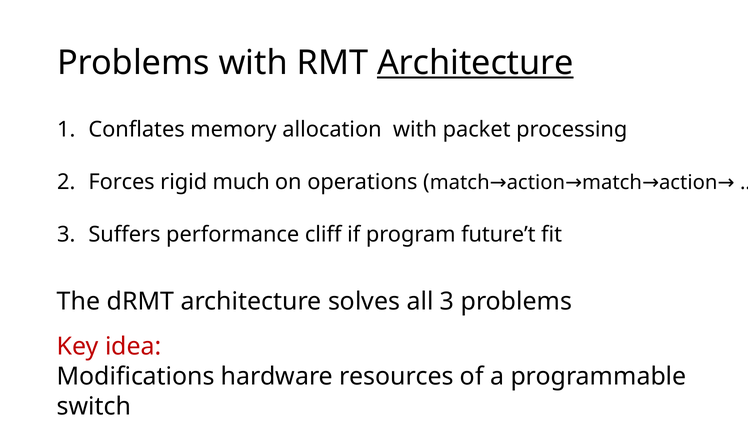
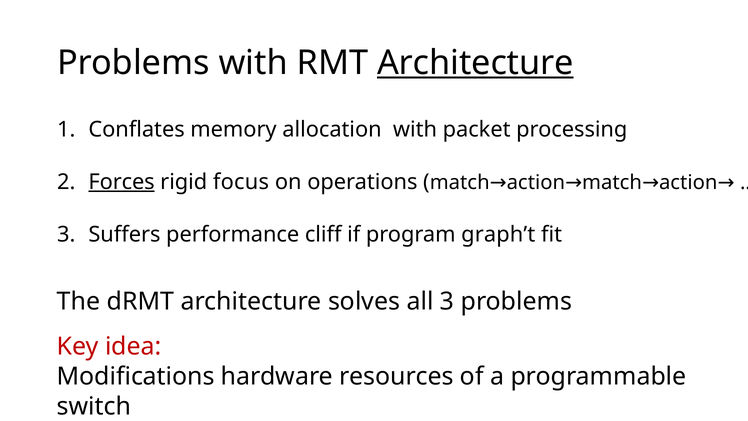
Forces underline: none -> present
much: much -> focus
future’t: future’t -> graph’t
